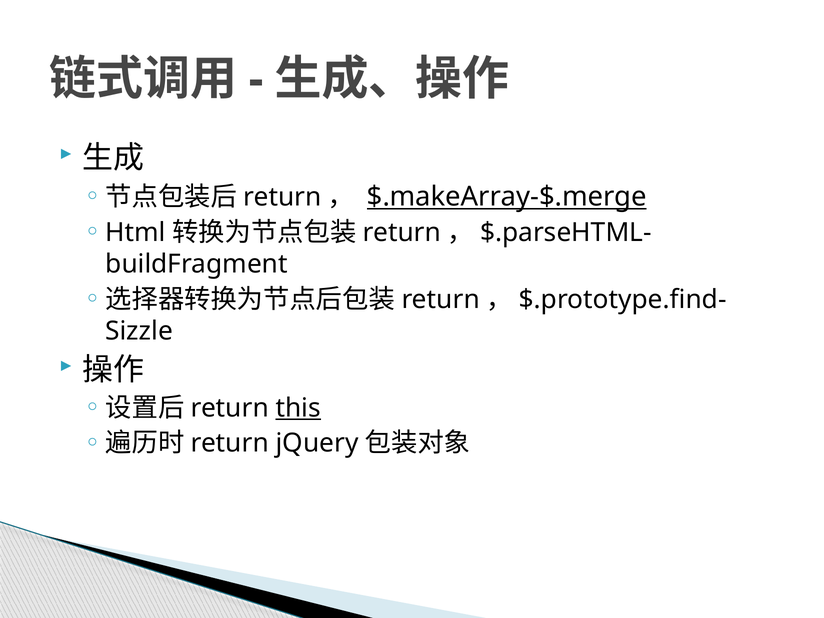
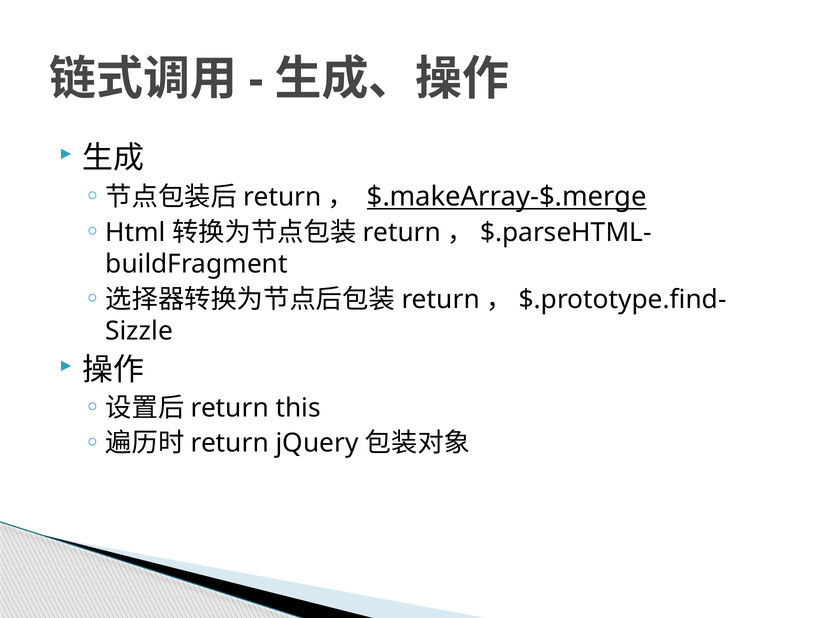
this underline: present -> none
